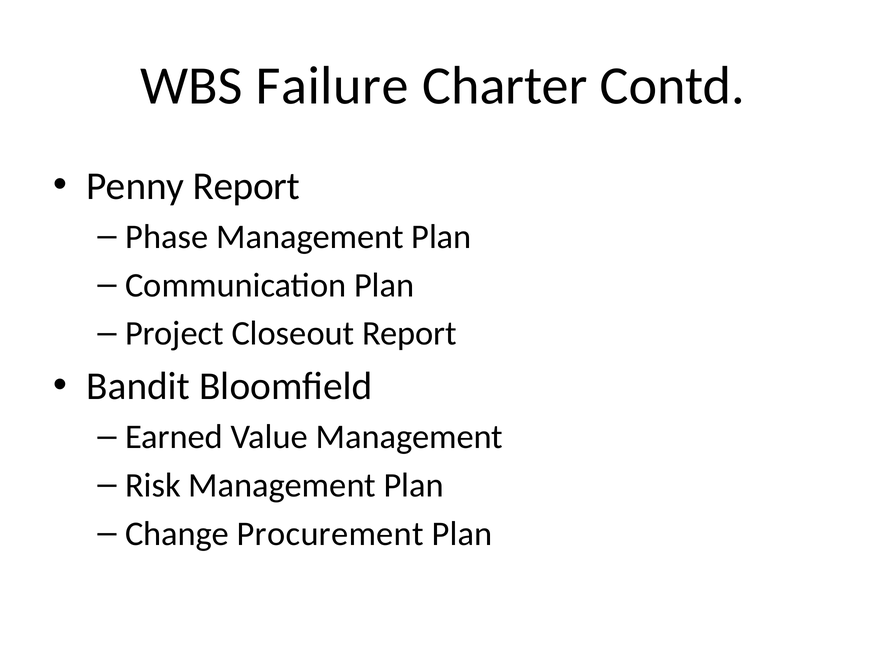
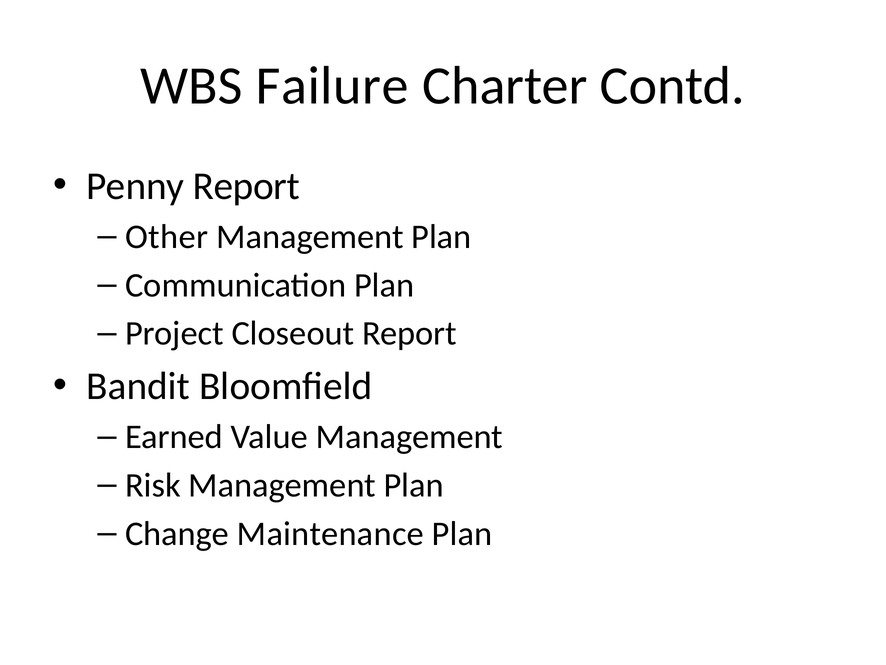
Phase: Phase -> Other
Procurement: Procurement -> Maintenance
